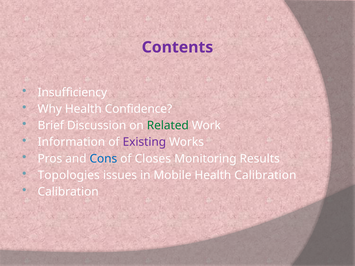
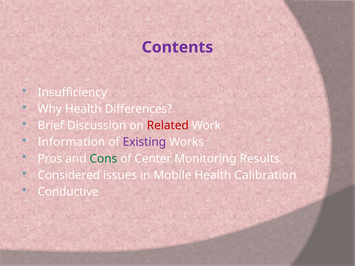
Confidence: Confidence -> Differences
Related colour: green -> red
Cons colour: blue -> green
Closes: Closes -> Center
Topologies: Topologies -> Considered
Calibration at (68, 192): Calibration -> Conductive
